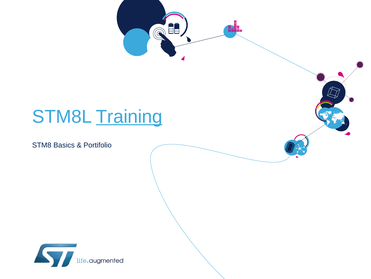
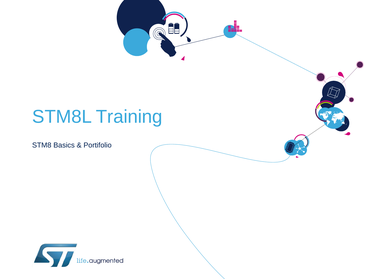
Training underline: present -> none
